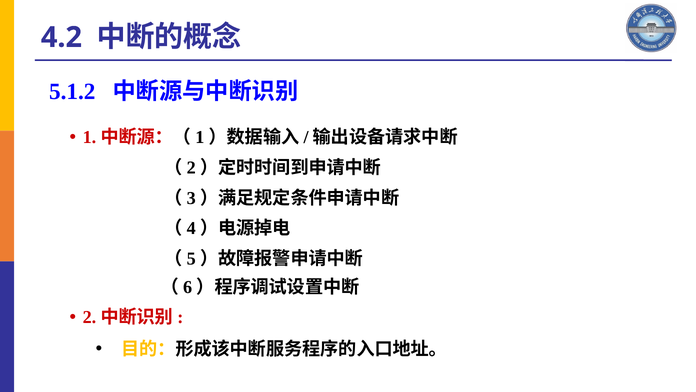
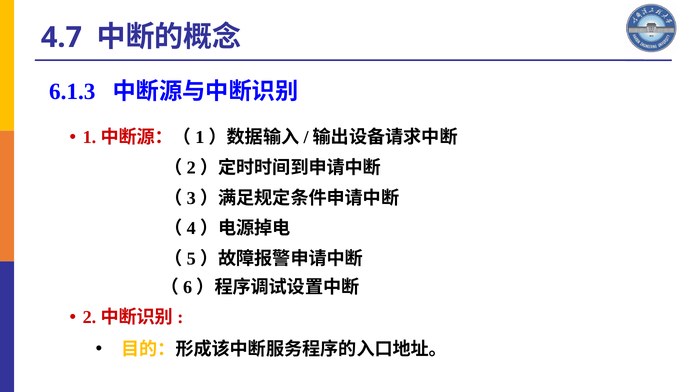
4.2: 4.2 -> 4.7
5.1.2: 5.1.2 -> 6.1.3
